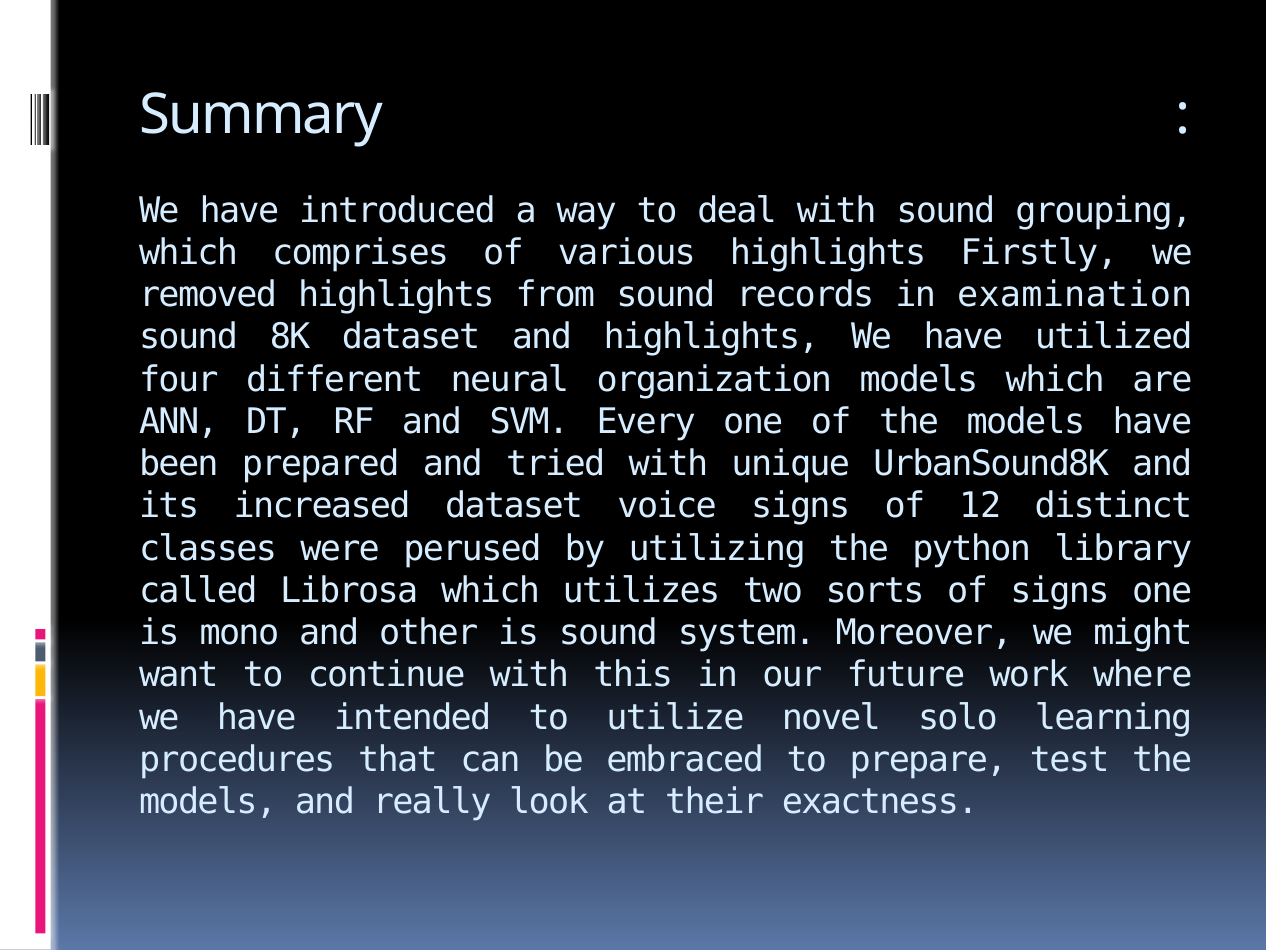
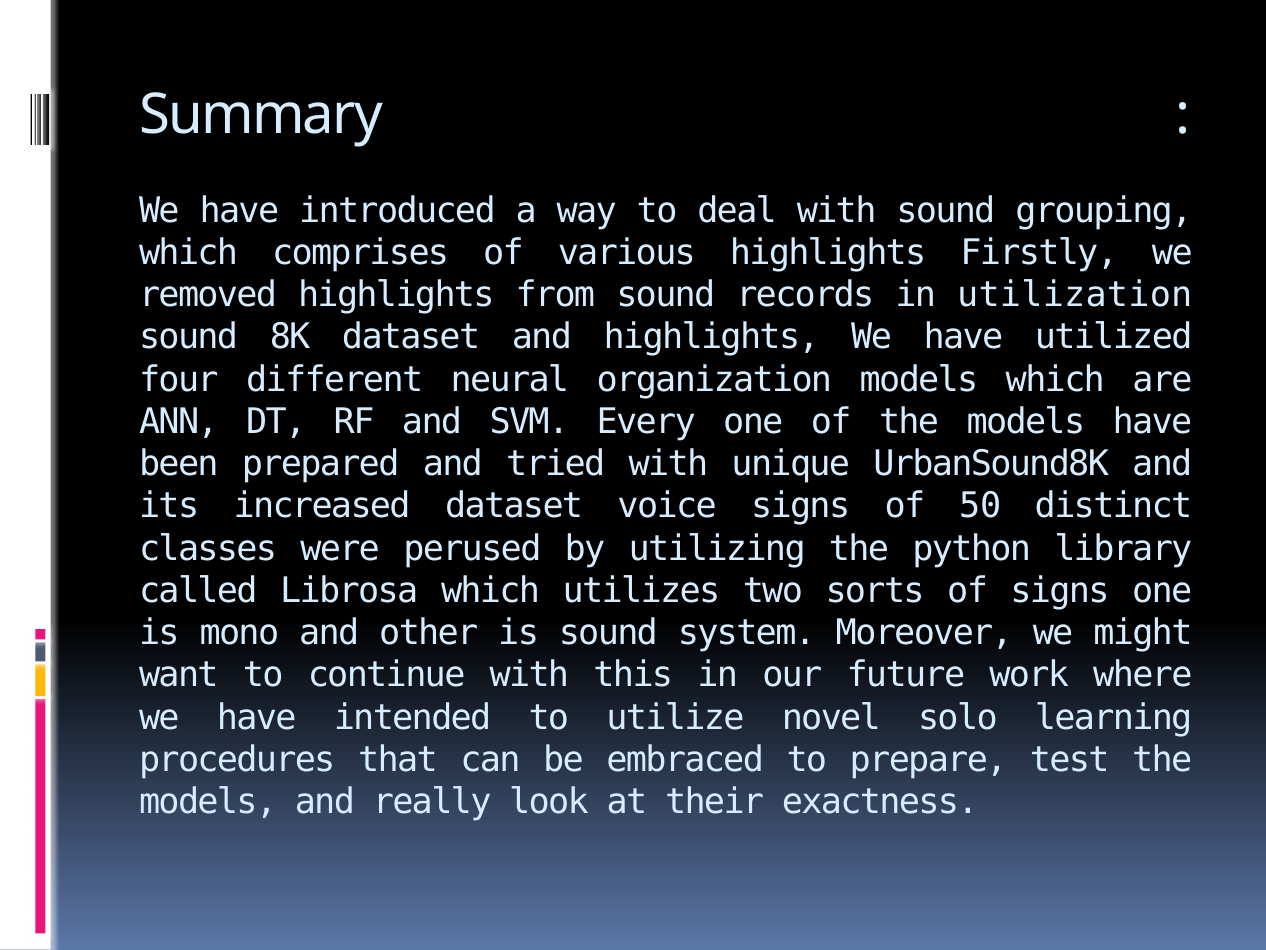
examination: examination -> utilization
12: 12 -> 50
